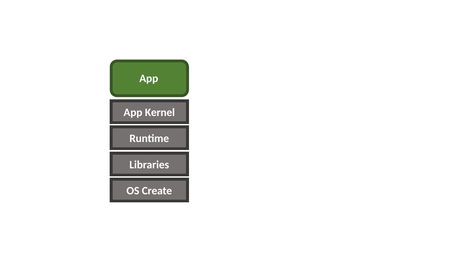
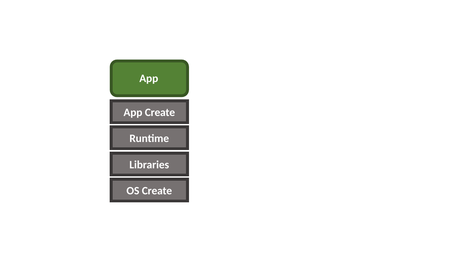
App Kernel: Kernel -> Create
